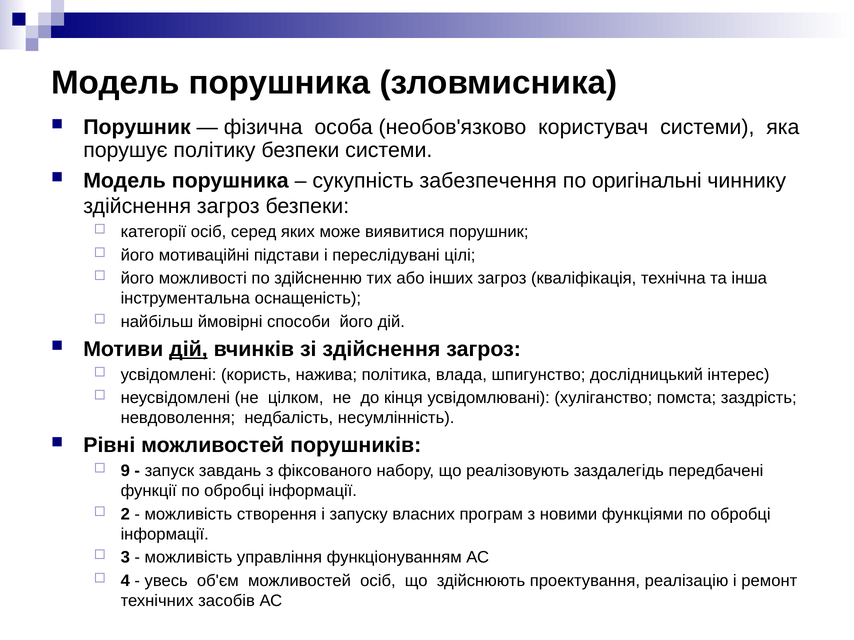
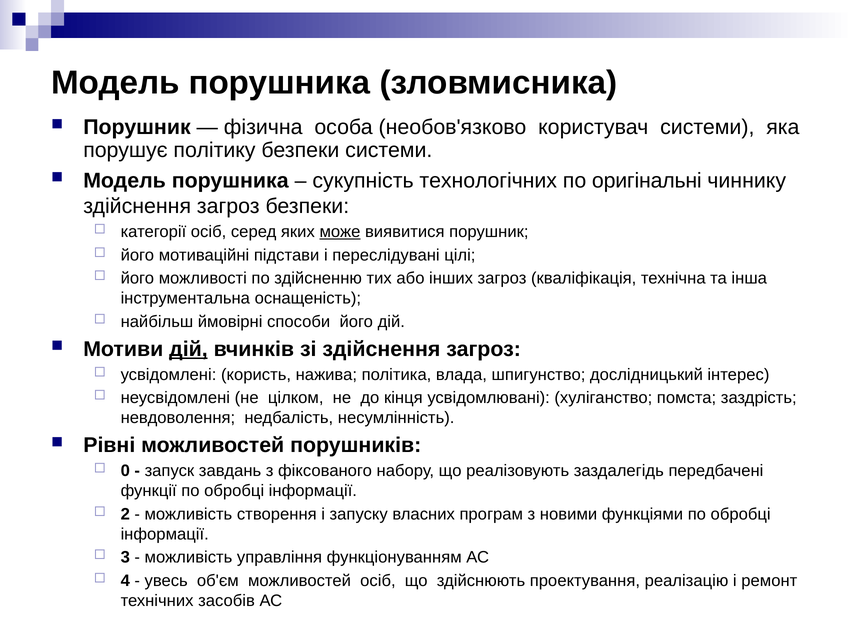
забезпечення: забезпечення -> технологічних
може underline: none -> present
9: 9 -> 0
